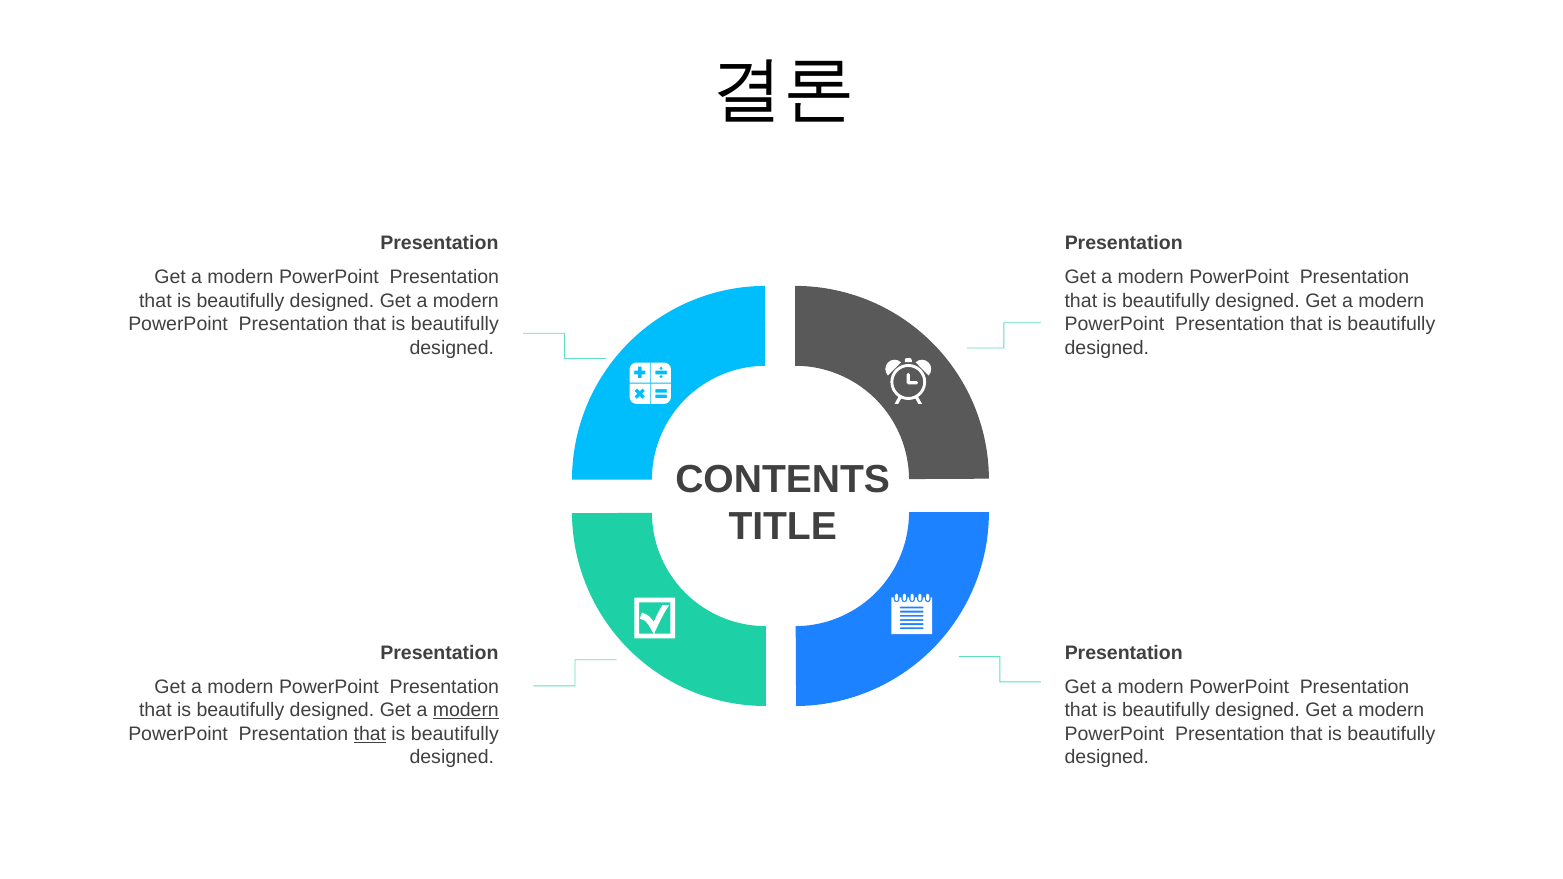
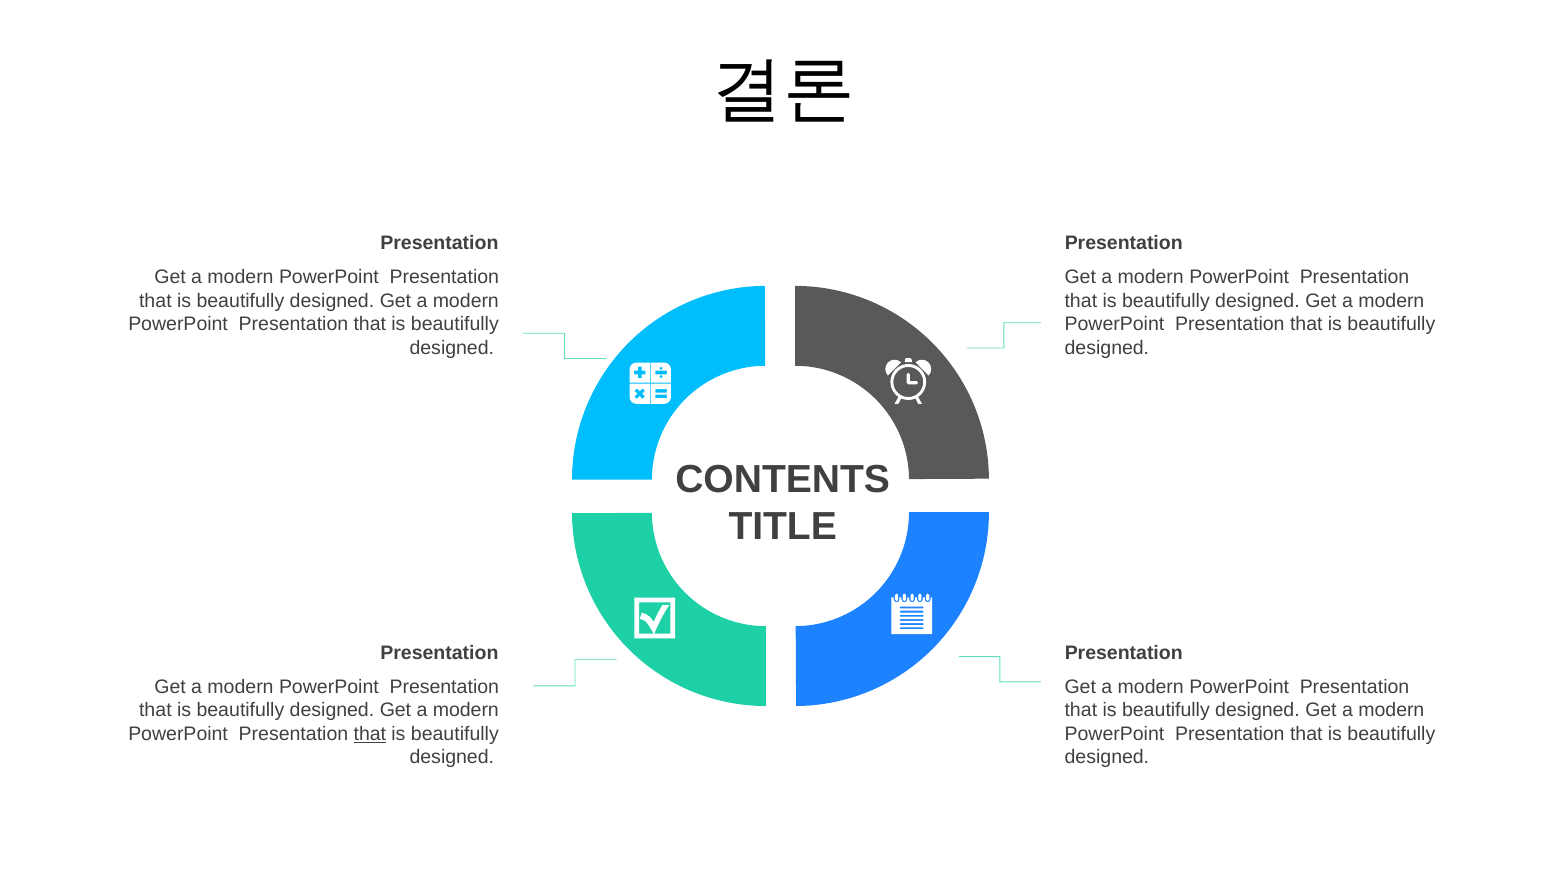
modern at (466, 711) underline: present -> none
